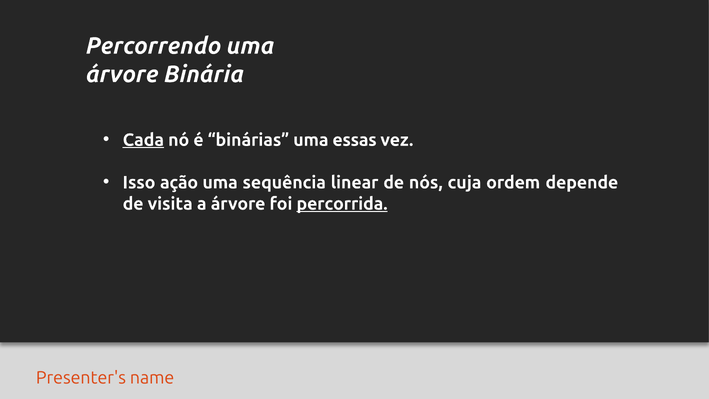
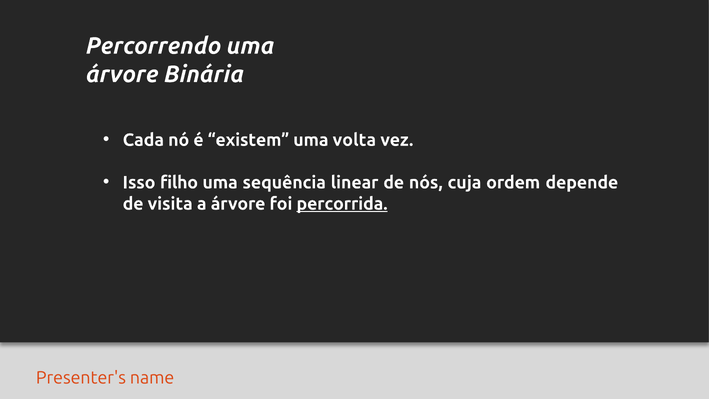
Cada underline: present -> none
binárias: binárias -> existem
essas: essas -> volta
ação: ação -> filho
